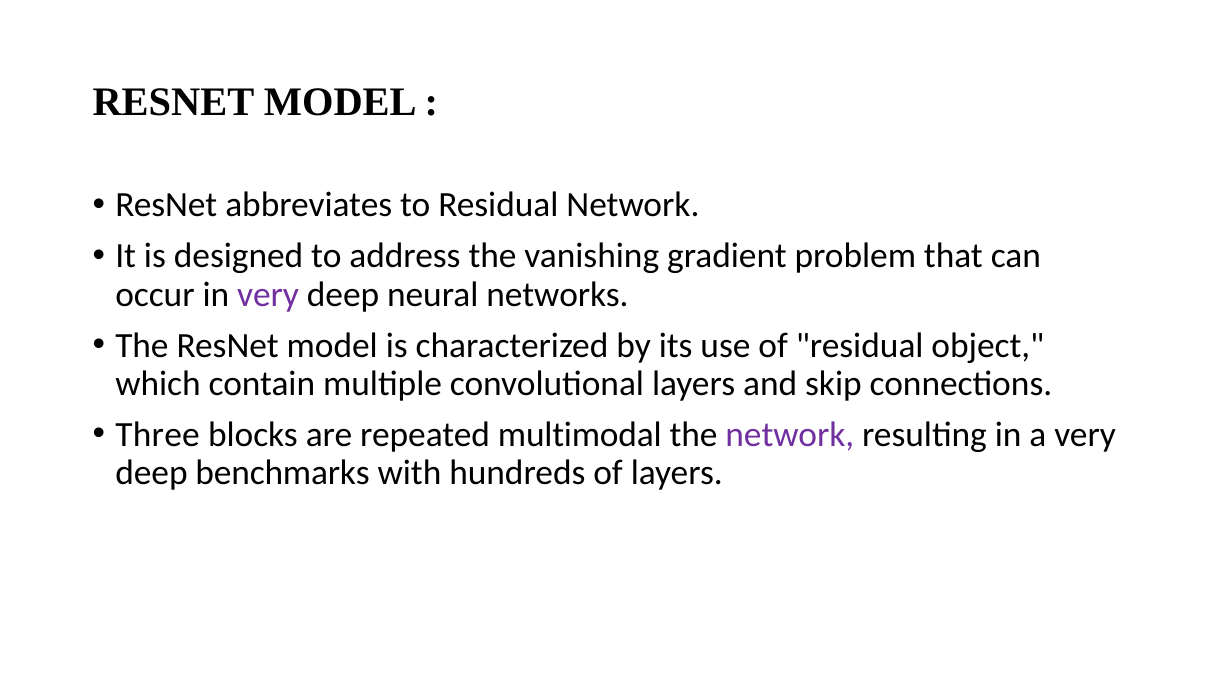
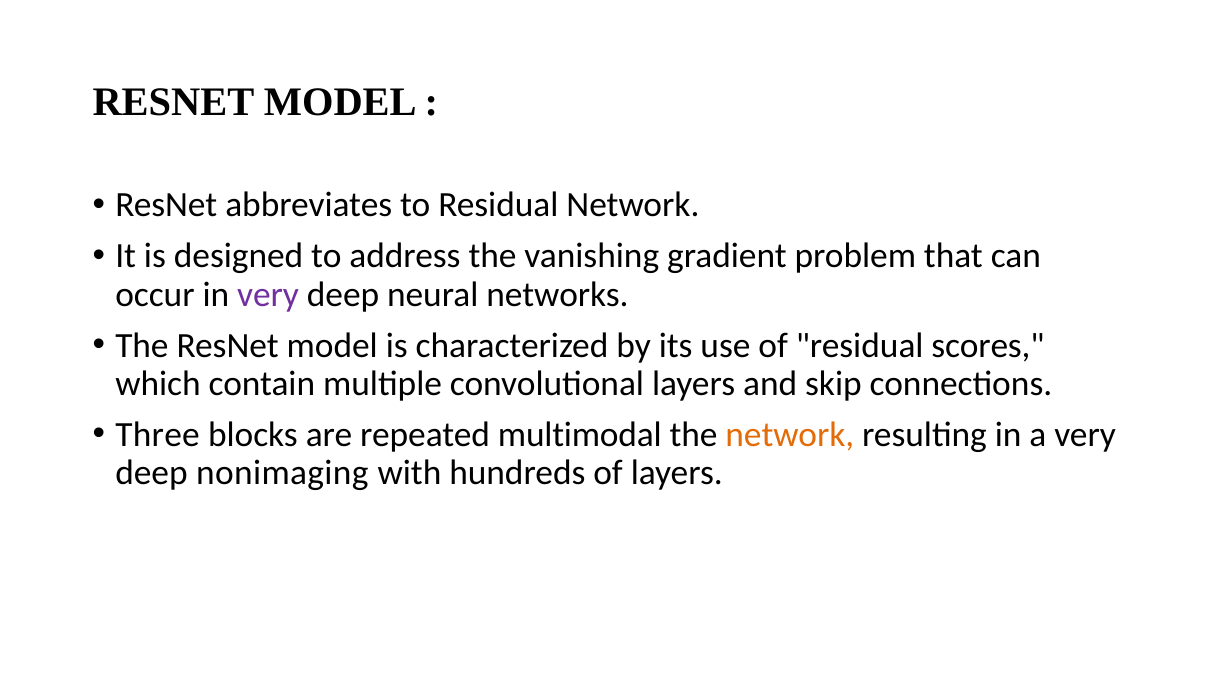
object: object -> scores
network at (790, 434) colour: purple -> orange
benchmarks: benchmarks -> nonimaging
